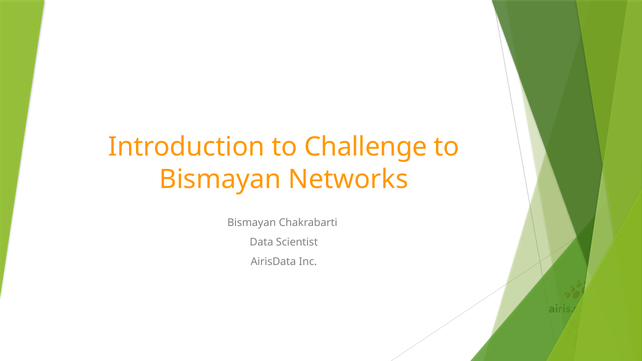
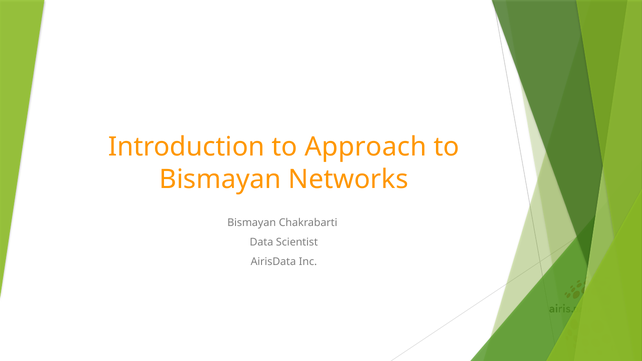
Challenge: Challenge -> Approach
